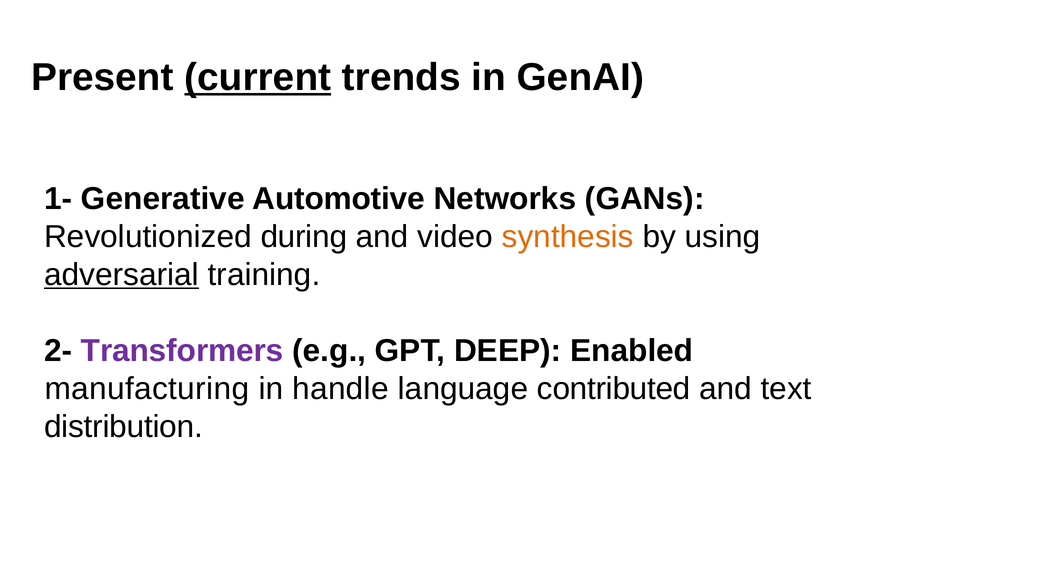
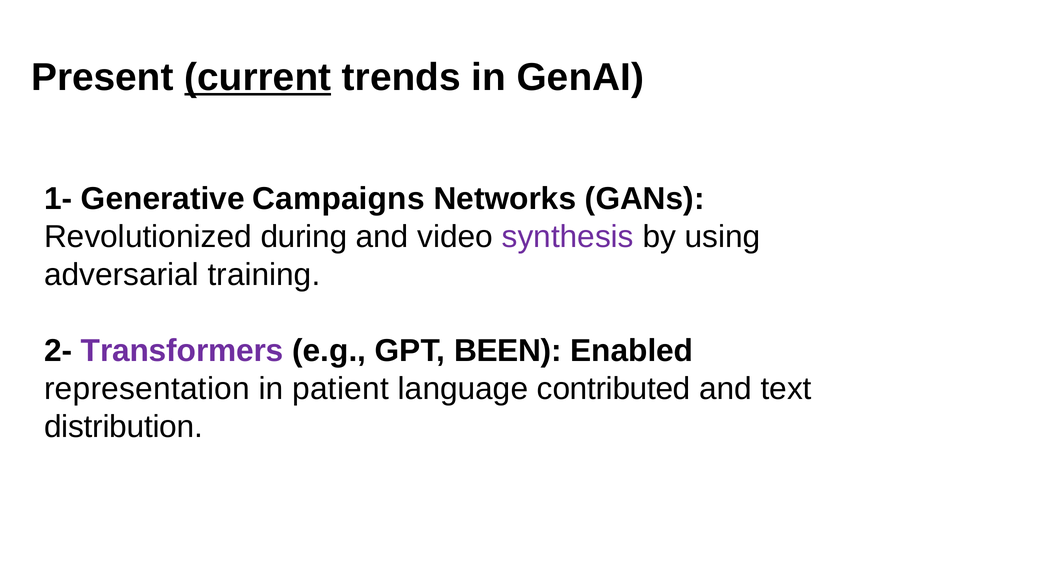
Automotive: Automotive -> Campaigns
synthesis colour: orange -> purple
adversarial underline: present -> none
DEEP: DEEP -> BEEN
manufacturing: manufacturing -> representation
handle: handle -> patient
